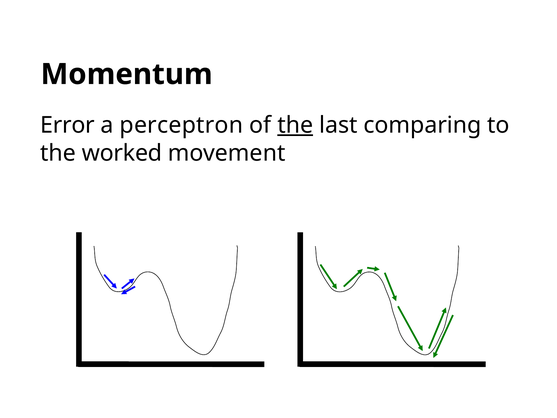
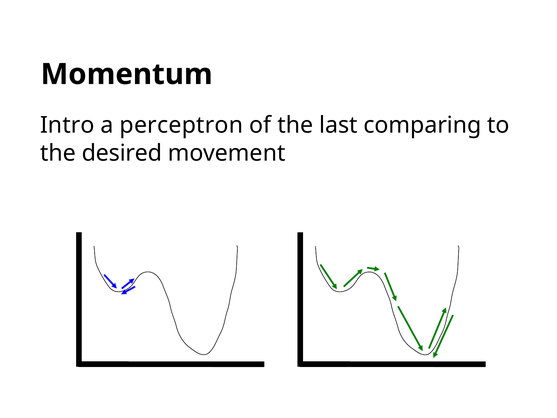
Error: Error -> Intro
the at (295, 125) underline: present -> none
worked: worked -> desired
